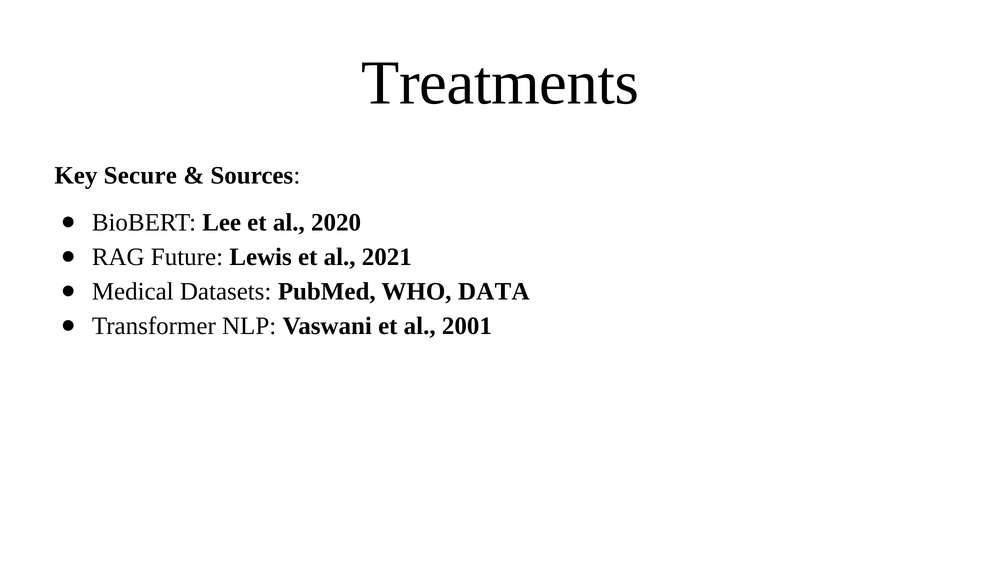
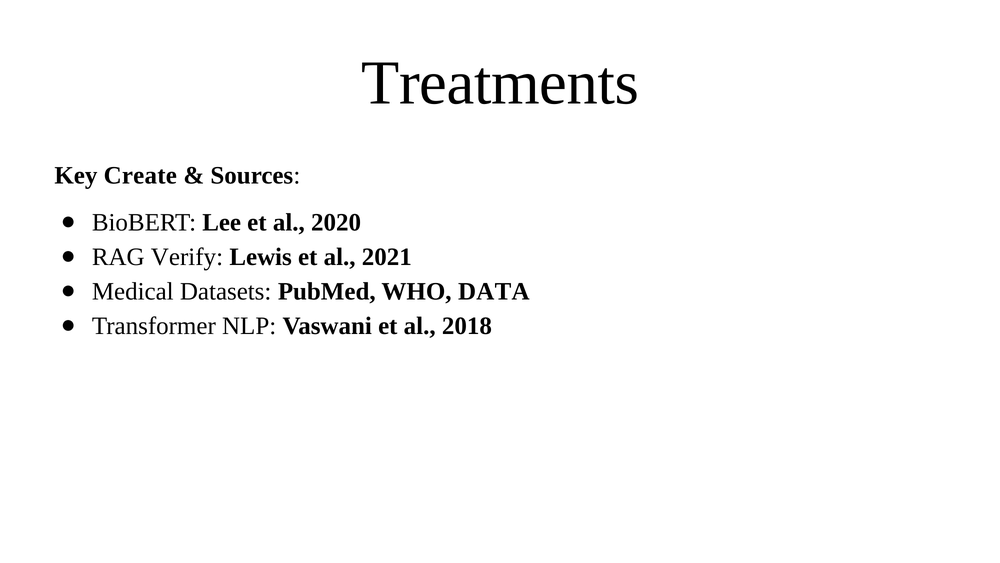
Secure: Secure -> Create
Future: Future -> Verify
2001: 2001 -> 2018
